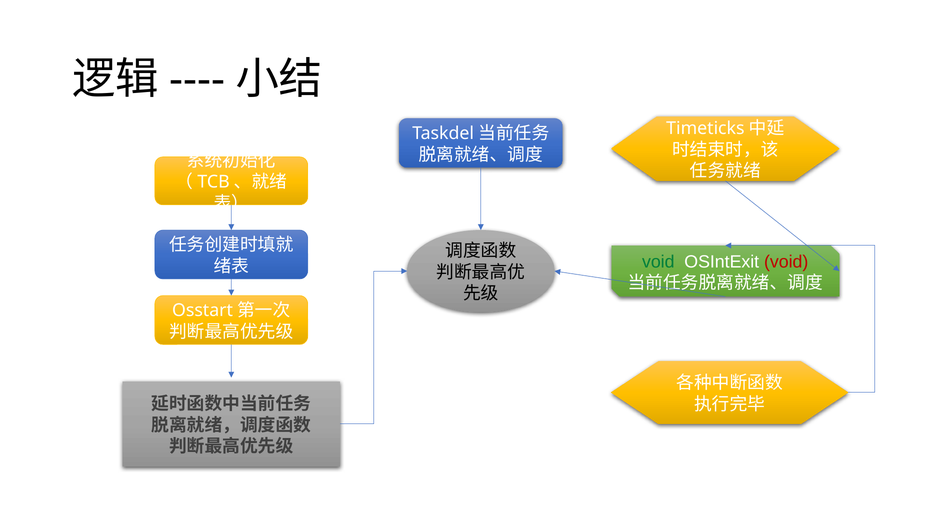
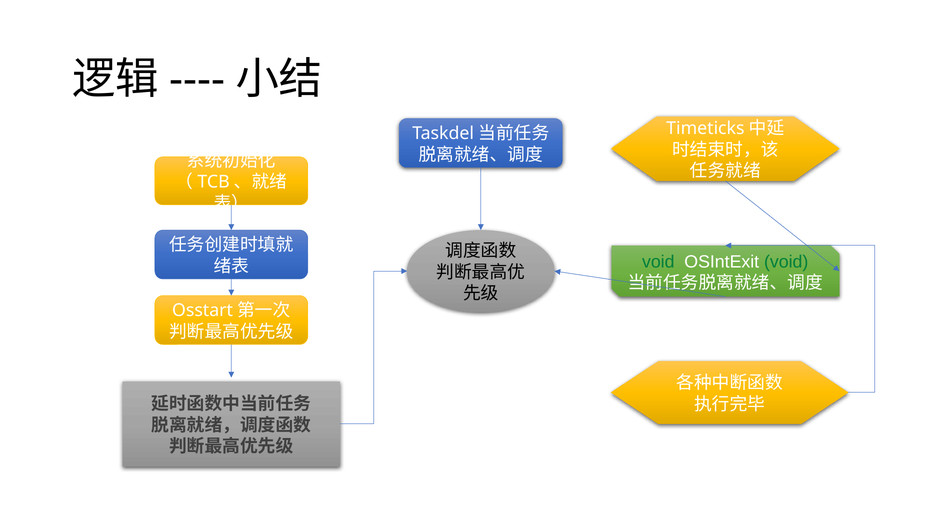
void at (786, 262) colour: red -> green
